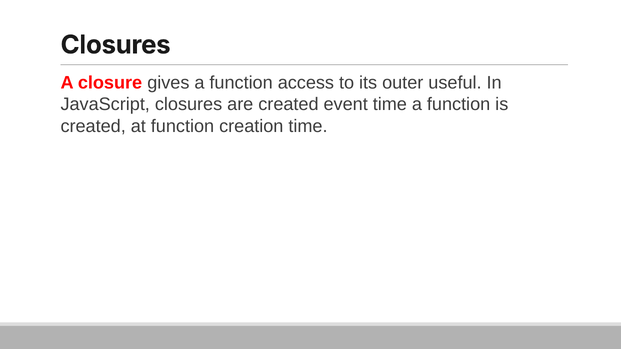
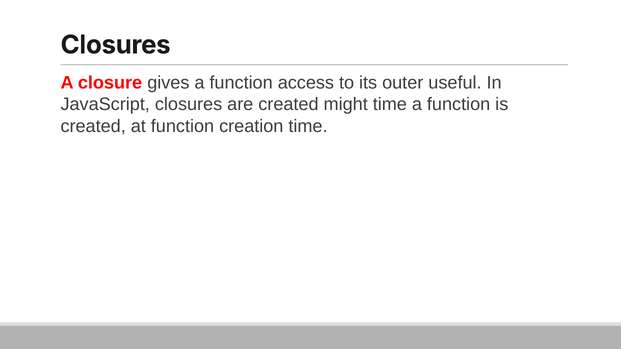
event: event -> might
